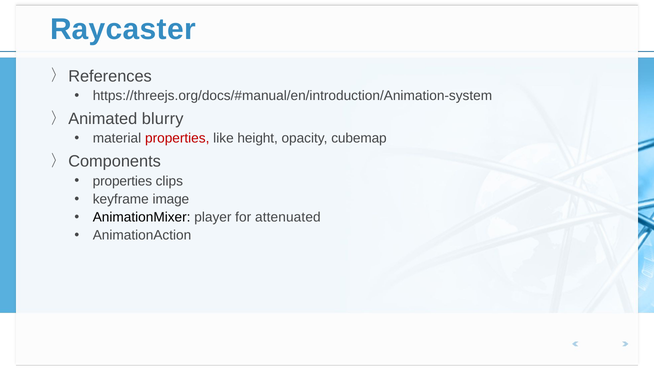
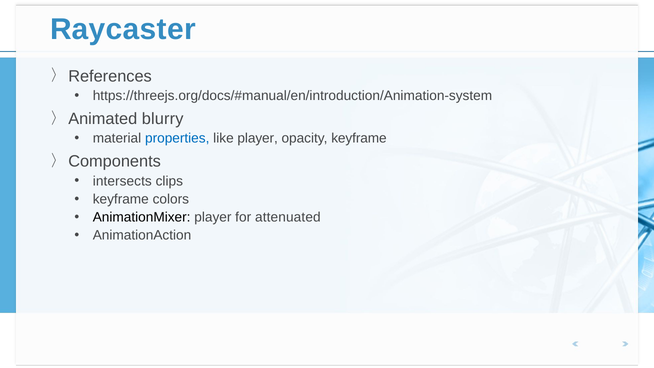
properties at (177, 138) colour: red -> blue
like height: height -> player
opacity cubemap: cubemap -> keyframe
properties at (122, 181): properties -> intersects
image: image -> colors
